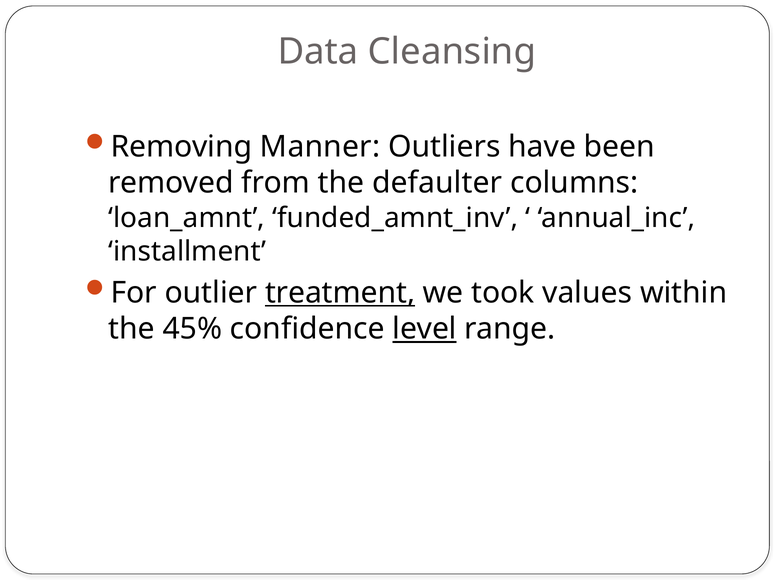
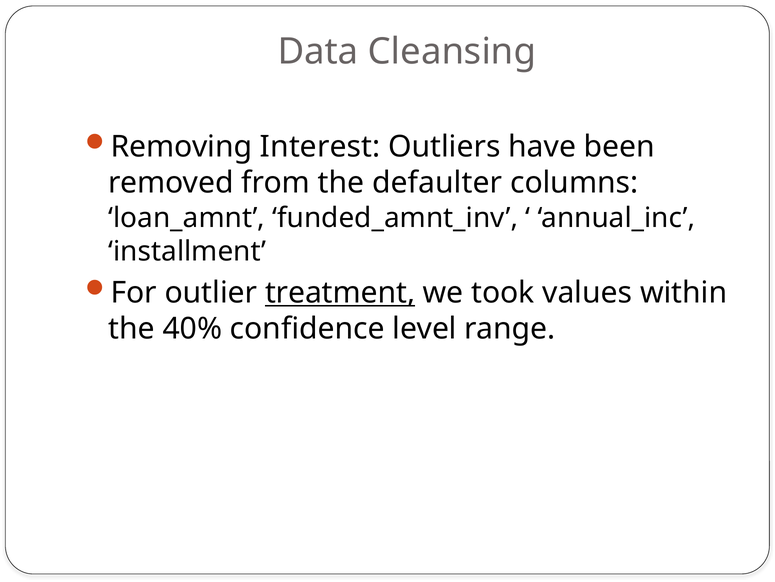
Manner: Manner -> Interest
45%: 45% -> 40%
level underline: present -> none
